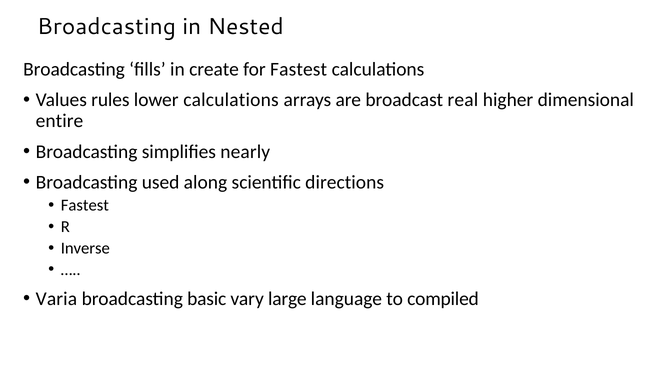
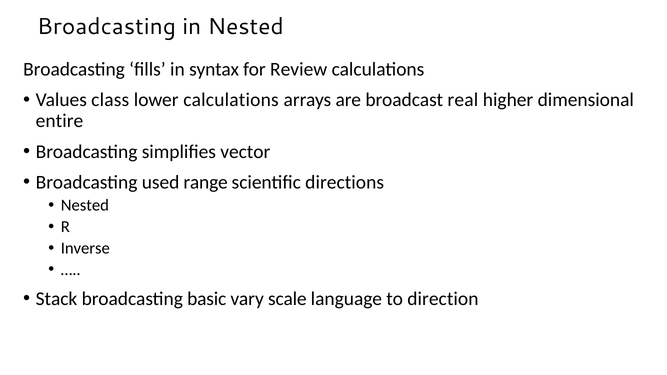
create: create -> syntax
for Fastest: Fastest -> Review
rules: rules -> class
nearly: nearly -> vector
along: along -> range
Fastest at (85, 205): Fastest -> Nested
Varia: Varia -> Stack
large: large -> scale
compiled: compiled -> direction
